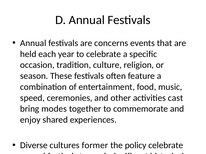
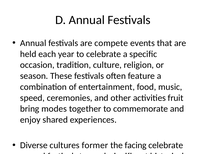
concerns: concerns -> compete
cast: cast -> fruit
policy: policy -> facing
